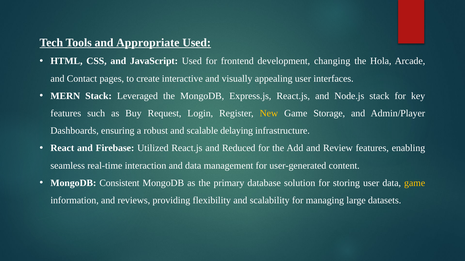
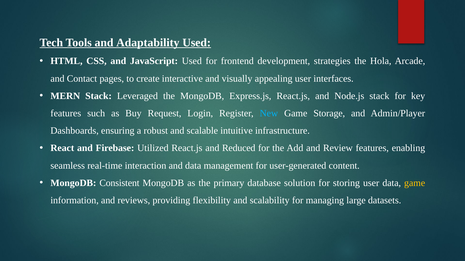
Appropriate: Appropriate -> Adaptability
changing: changing -> strategies
New colour: yellow -> light blue
delaying: delaying -> intuitive
